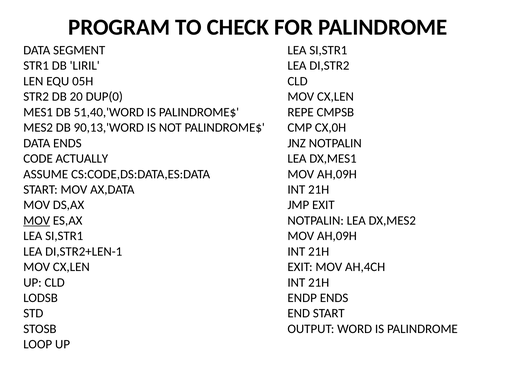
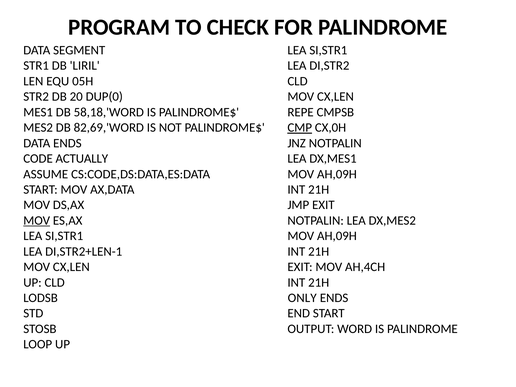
51,40,'WORD: 51,40,'WORD -> 58,18,'WORD
90,13,'WORD: 90,13,'WORD -> 82,69,'WORD
CMP underline: none -> present
ENDP: ENDP -> ONLY
